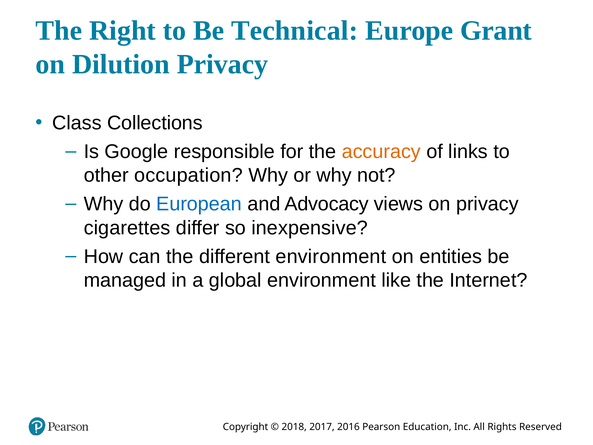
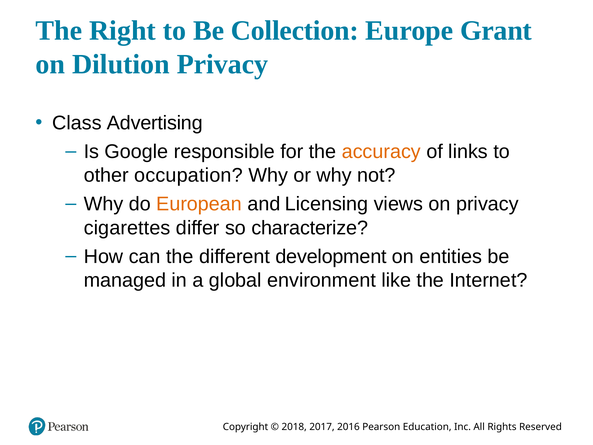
Technical: Technical -> Collection
Collections: Collections -> Advertising
European colour: blue -> orange
Advocacy: Advocacy -> Licensing
inexpensive: inexpensive -> characterize
different environment: environment -> development
